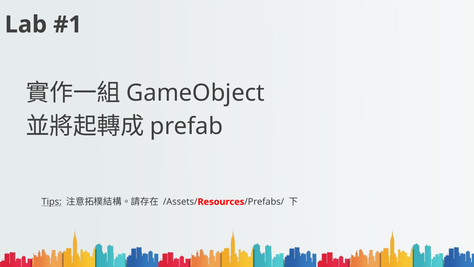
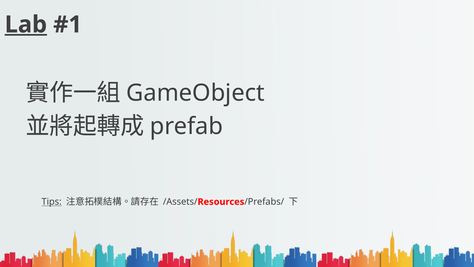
Lab underline: none -> present
